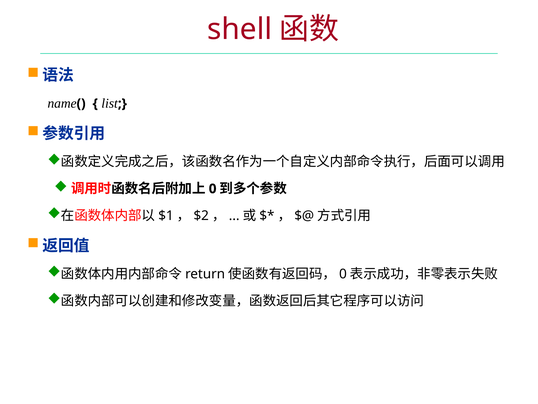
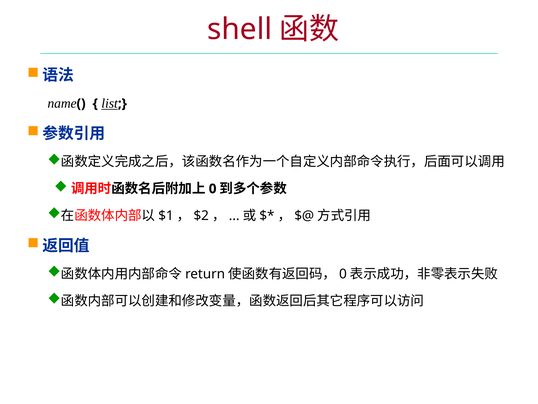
list underline: none -> present
